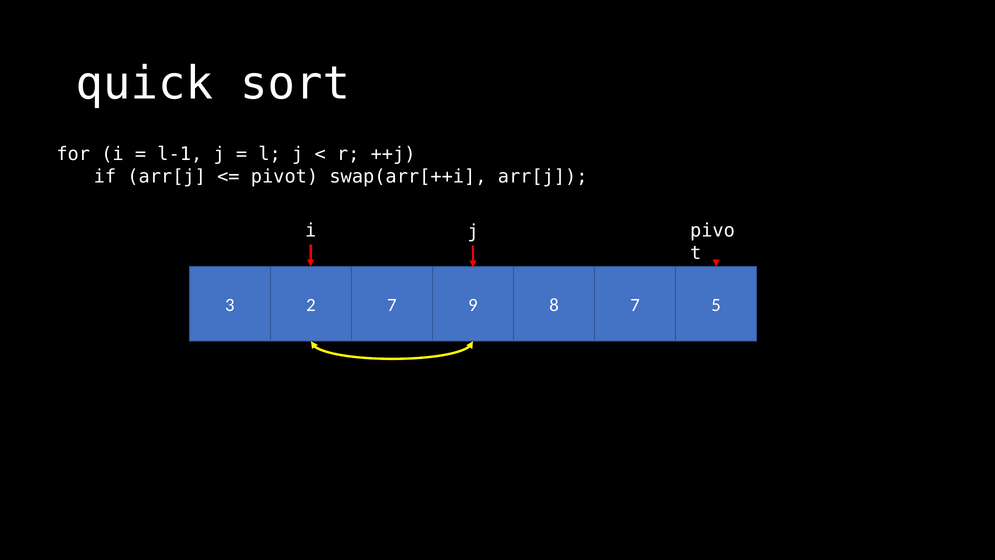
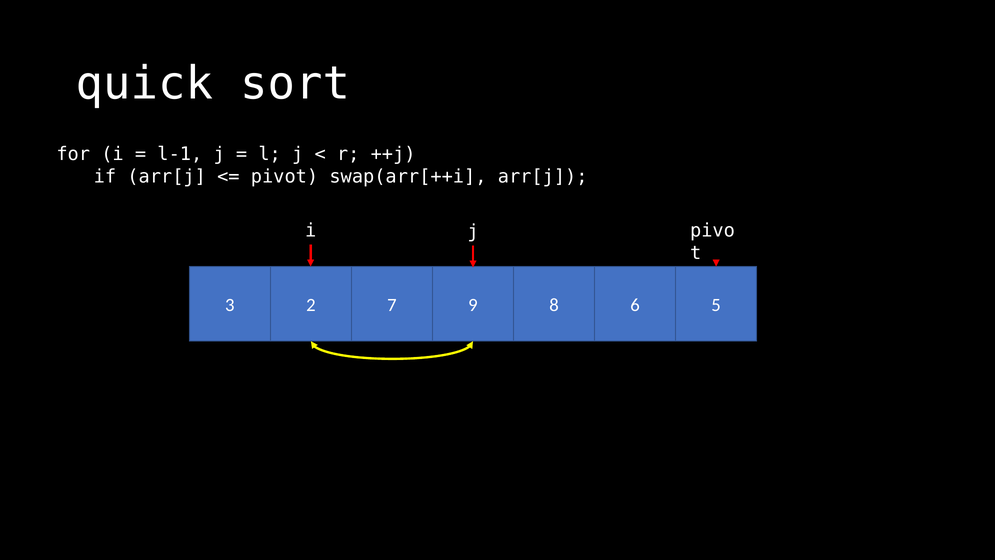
8 7: 7 -> 6
